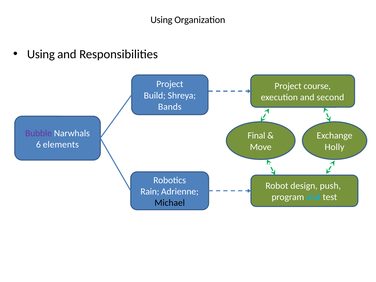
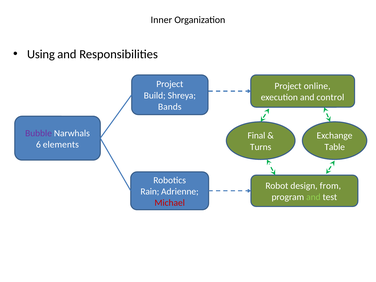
Using at (161, 20): Using -> Inner
course: course -> online
second: second -> control
Move: Move -> Turns
Holly: Holly -> Table
push: push -> from
and at (313, 197) colour: light blue -> light green
Michael colour: black -> red
